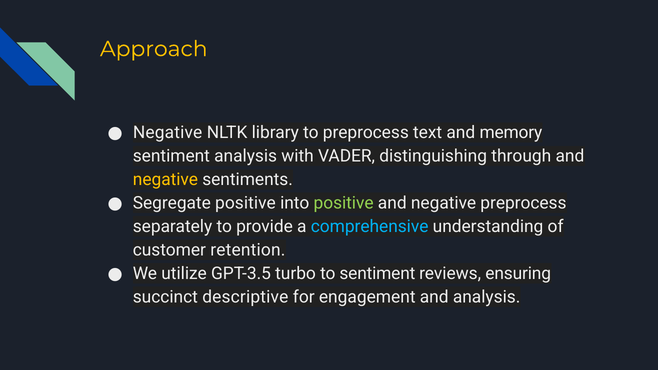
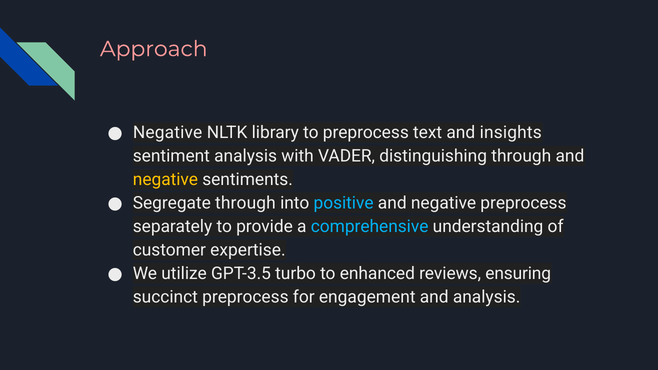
Approach colour: yellow -> pink
memory: memory -> insights
Segregate positive: positive -> through
positive at (344, 203) colour: light green -> light blue
retention: retention -> expertise
to sentiment: sentiment -> enhanced
succinct descriptive: descriptive -> preprocess
